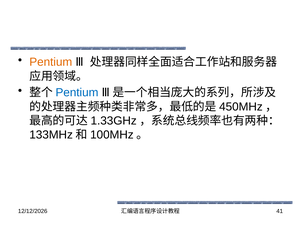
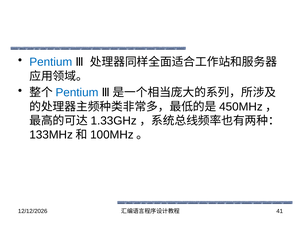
Pentium at (51, 62) colour: orange -> blue
